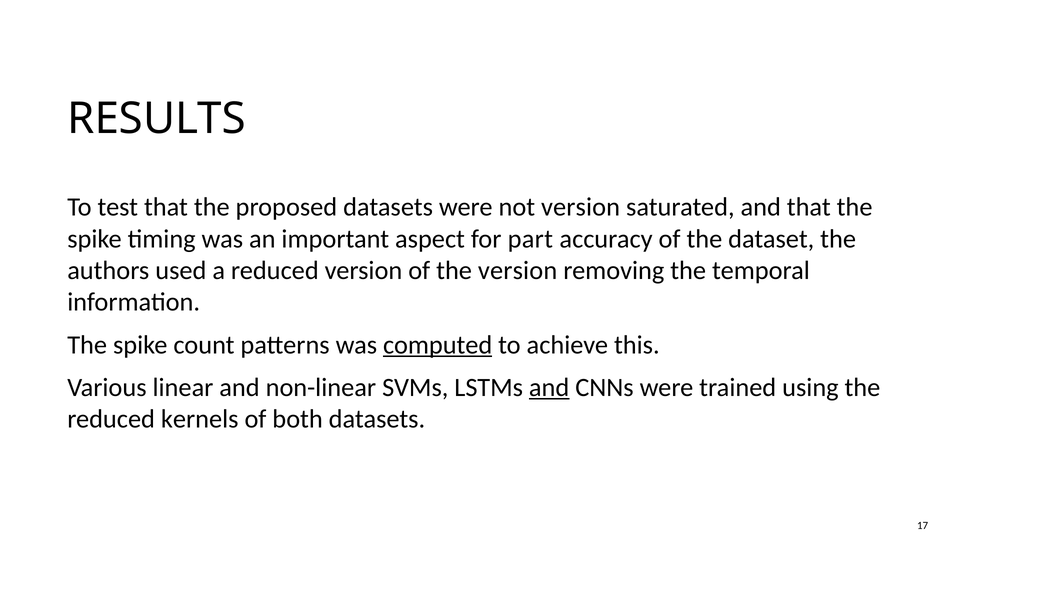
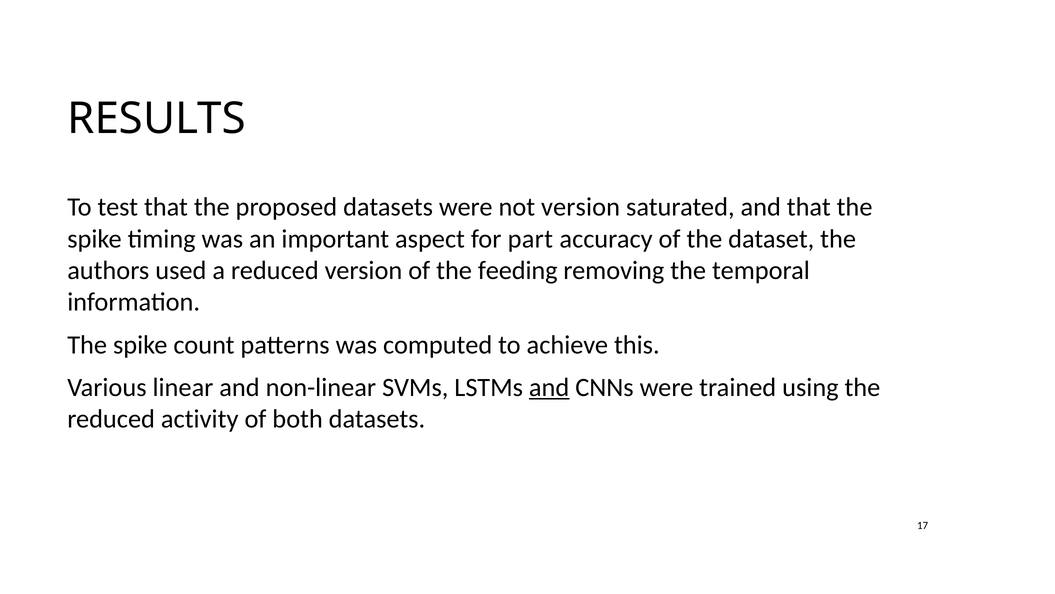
the version: version -> feeding
computed underline: present -> none
kernels: kernels -> activity
